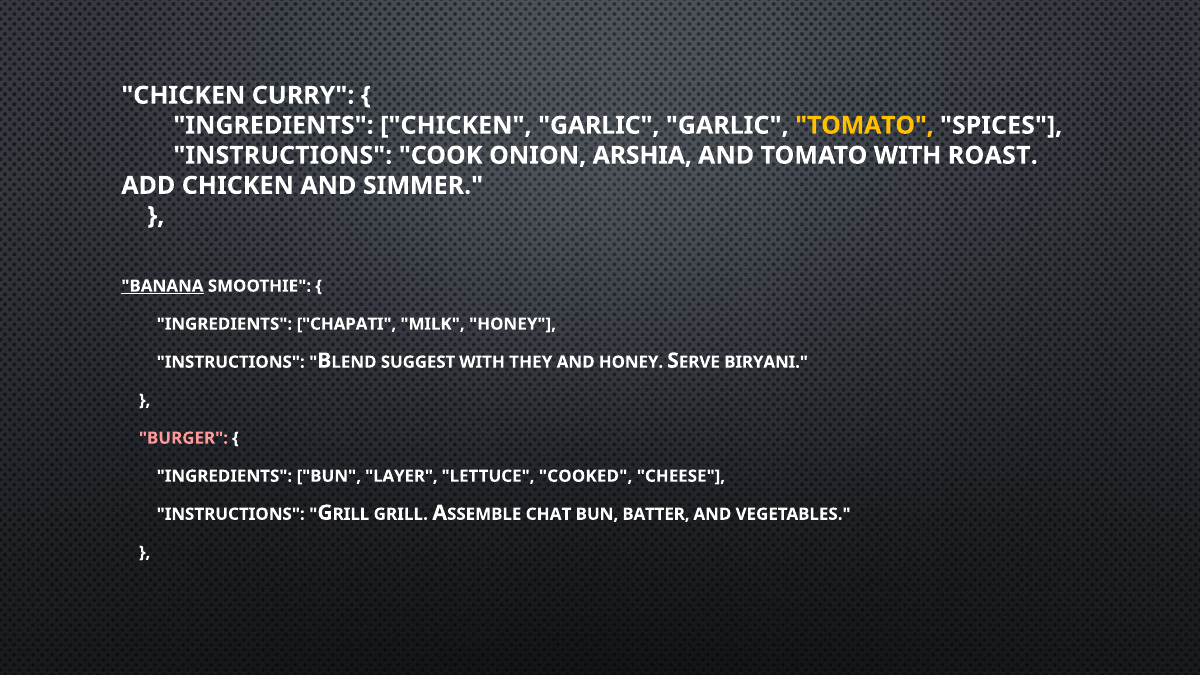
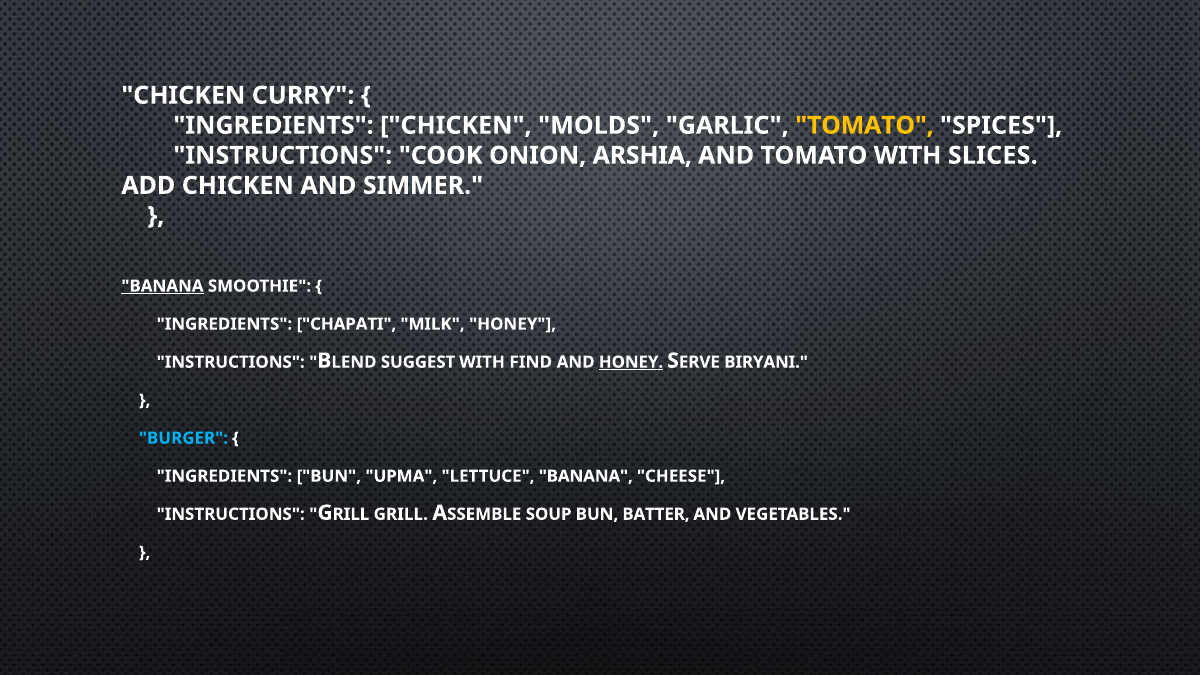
CHICKEN GARLIC: GARLIC -> MOLDS
ROAST: ROAST -> SLICES
THEY: THEY -> FIND
HONEY at (631, 362) underline: none -> present
BURGER colour: pink -> light blue
LAYER: LAYER -> UPMA
LETTUCE COOKED: COOKED -> BANANA
CHAT: CHAT -> SOUP
